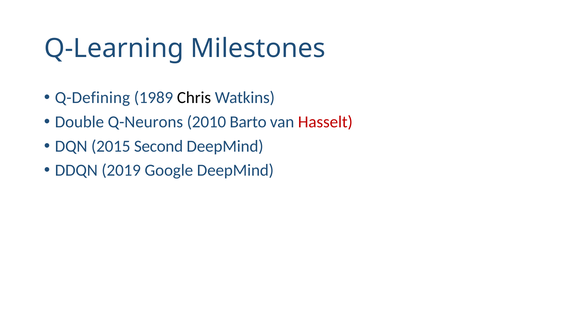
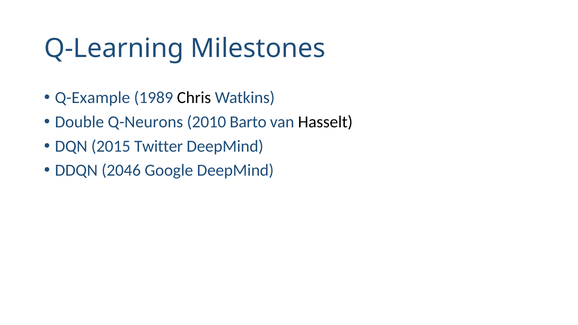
Q-Defining: Q-Defining -> Q-Example
Hasselt colour: red -> black
Second: Second -> Twitter
2019: 2019 -> 2046
